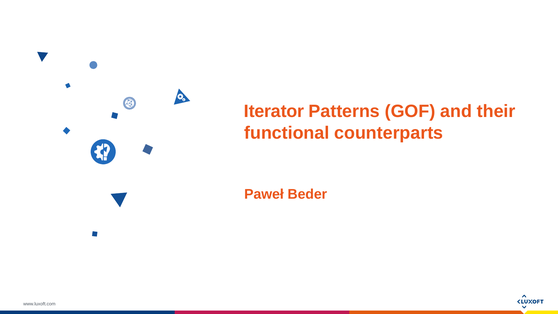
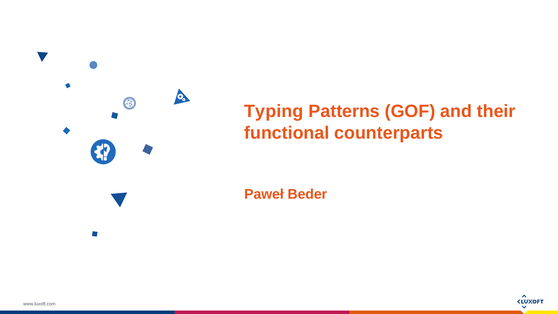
Iterator: Iterator -> Typing
